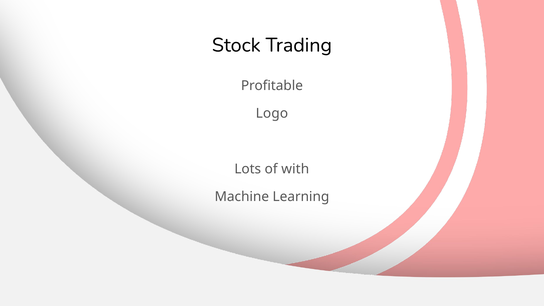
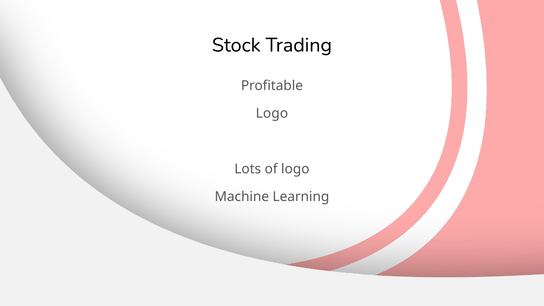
of with: with -> logo
